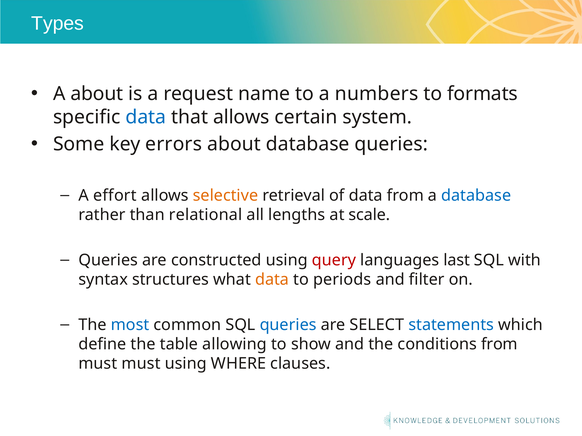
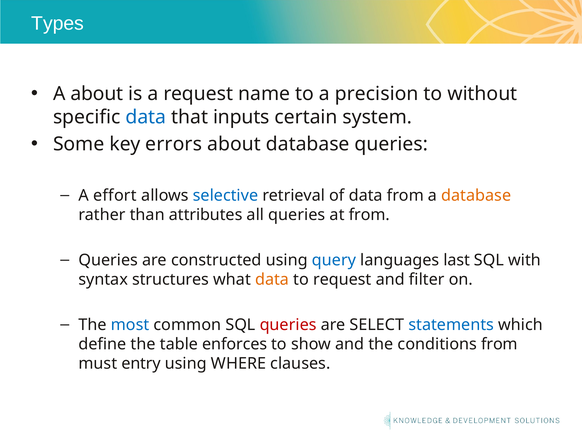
numbers: numbers -> precision
formats: formats -> without
that allows: allows -> inputs
selective colour: orange -> blue
database at (476, 196) colour: blue -> orange
relational: relational -> attributes
all lengths: lengths -> queries
at scale: scale -> from
query colour: red -> blue
to periods: periods -> request
queries at (288, 325) colour: blue -> red
allowing: allowing -> enforces
must must: must -> entry
